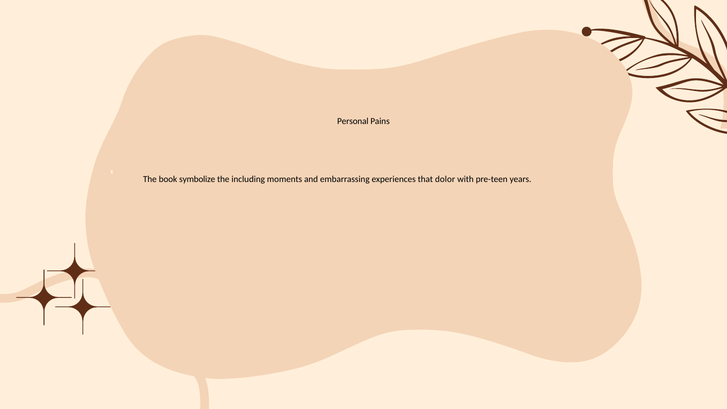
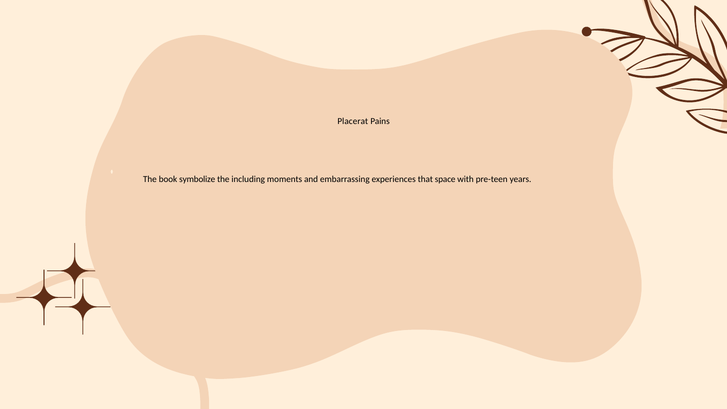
Personal: Personal -> Placerat
dolor: dolor -> space
